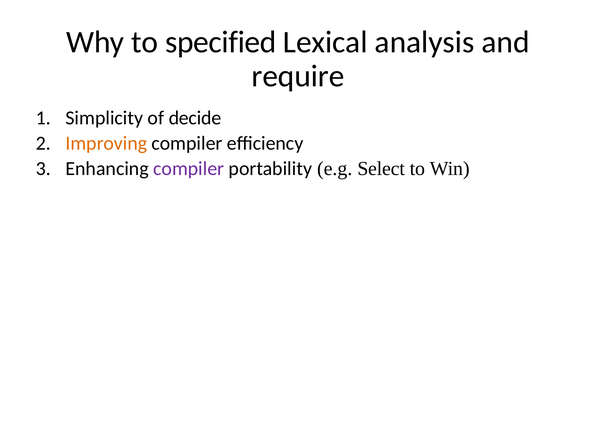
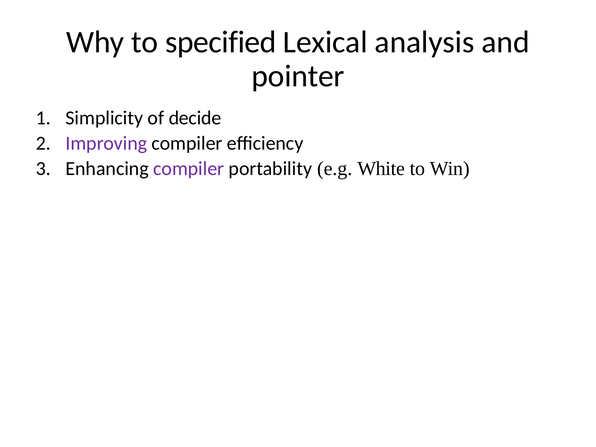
require: require -> pointer
Improving colour: orange -> purple
Select: Select -> White
